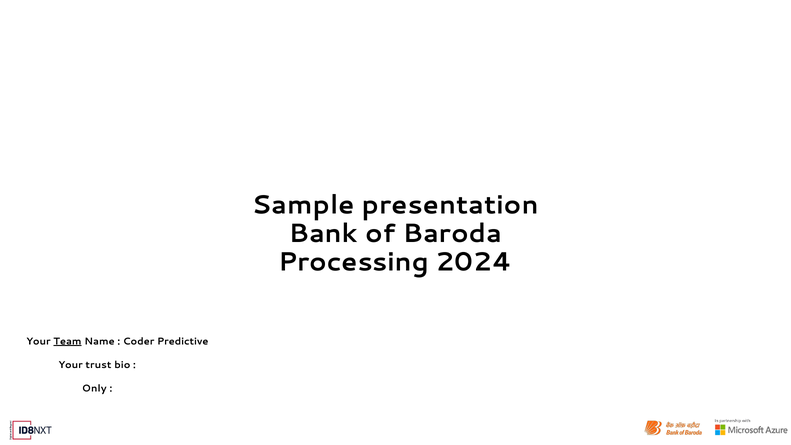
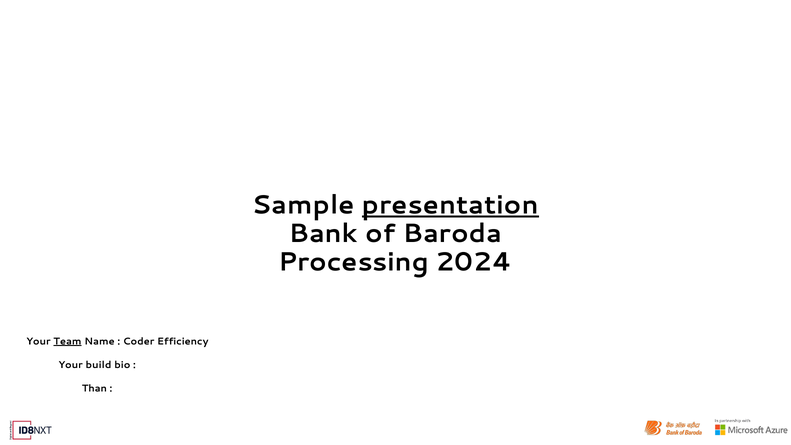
presentation underline: none -> present
Predictive: Predictive -> Efficiency
trust: trust -> build
Only: Only -> Than
